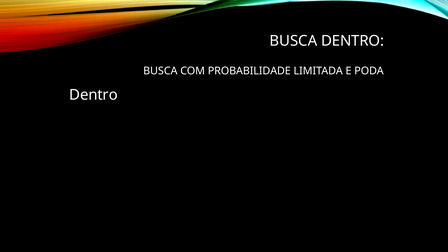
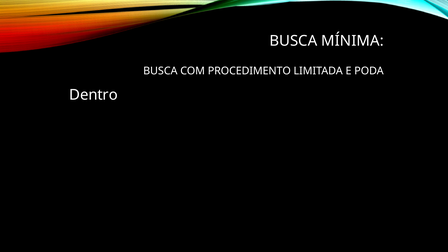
BUSCA DENTRO: DENTRO -> MÍNIMA
PROBABILIDADE: PROBABILIDADE -> PROCEDIMENTO
